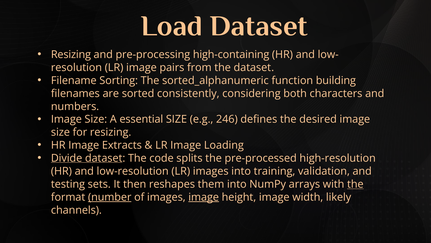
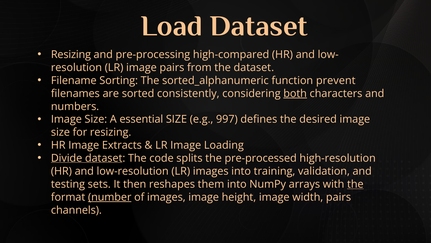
high-containing: high-containing -> high-compared
building: building -> prevent
both underline: none -> present
246: 246 -> 997
image at (204, 197) underline: present -> none
width likely: likely -> pairs
